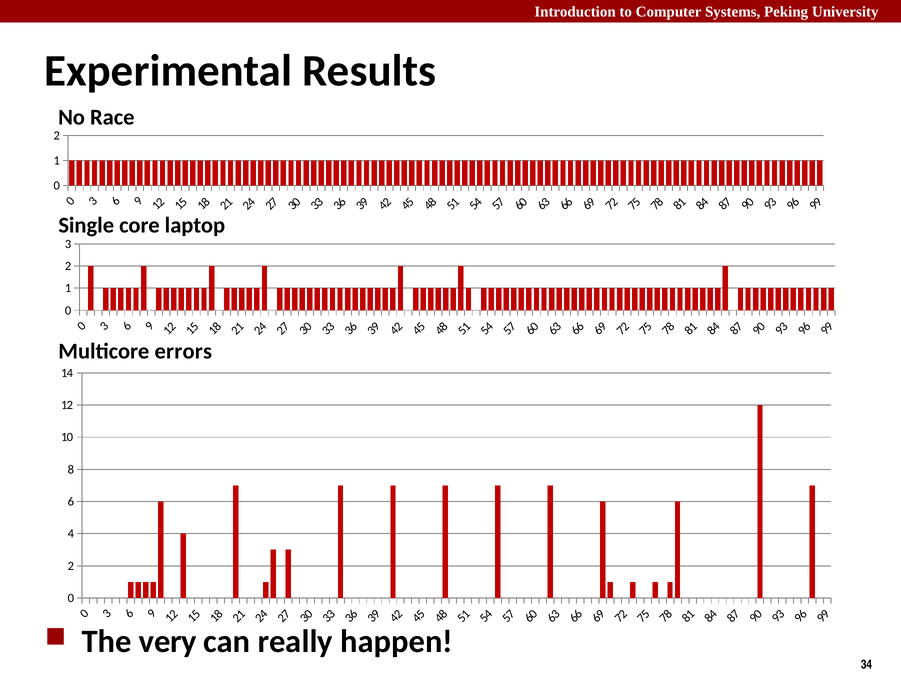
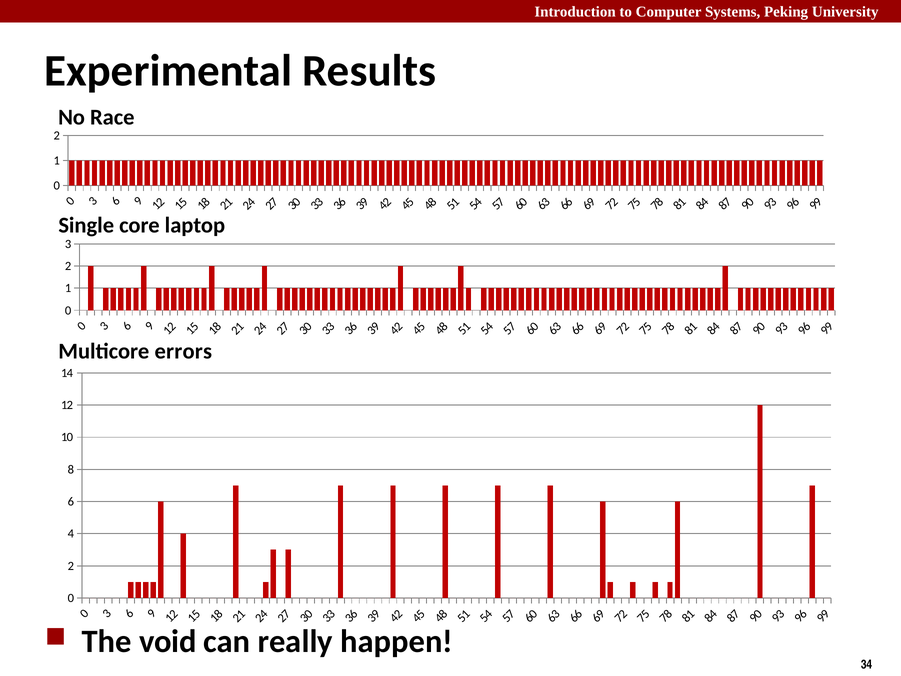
very: very -> void
